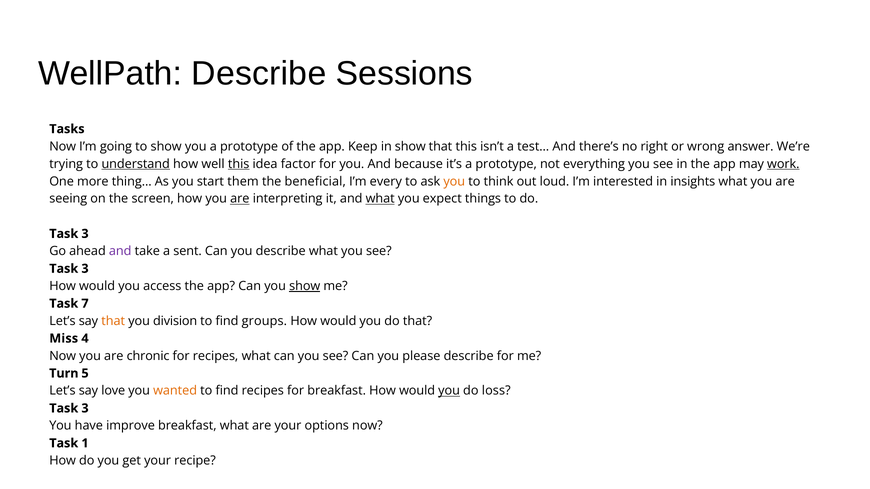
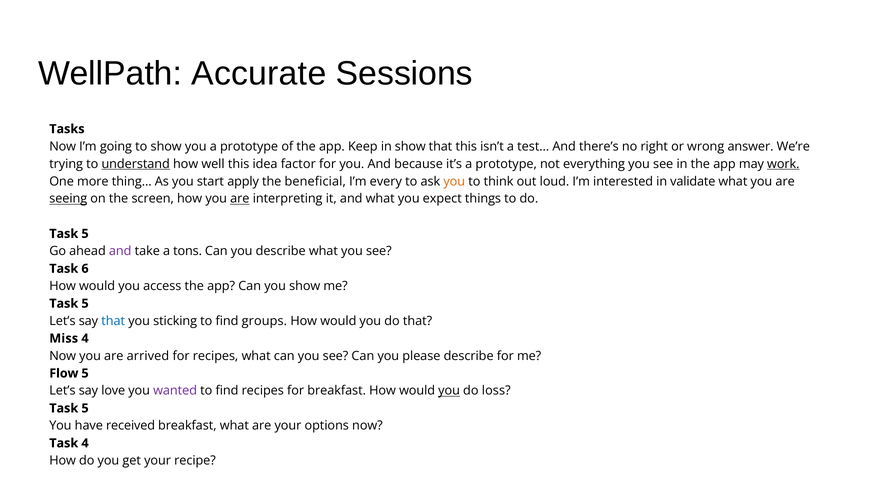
WellPath Describe: Describe -> Accurate
this at (239, 164) underline: present -> none
them: them -> apply
insights: insights -> validate
seeing underline: none -> present
what at (380, 199) underline: present -> none
3 at (85, 234): 3 -> 5
sent: sent -> tons
3 at (85, 269): 3 -> 6
show at (305, 286) underline: present -> none
7 at (85, 304): 7 -> 5
that at (113, 321) colour: orange -> blue
division: division -> sticking
chronic: chronic -> arrived
Turn: Turn -> Flow
wanted colour: orange -> purple
3 at (85, 409): 3 -> 5
improve: improve -> received
Task 1: 1 -> 4
